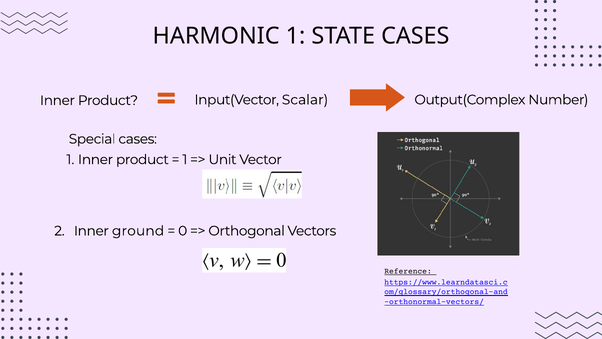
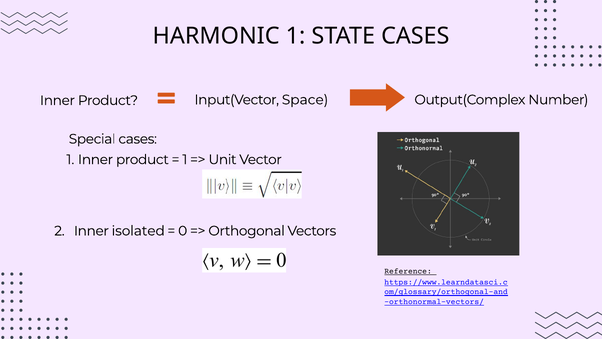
Scalar: Scalar -> Space
ground: ground -> isolated
